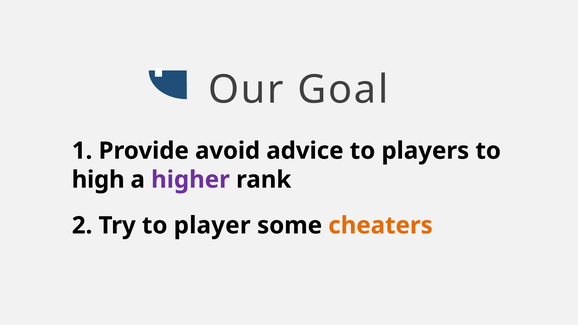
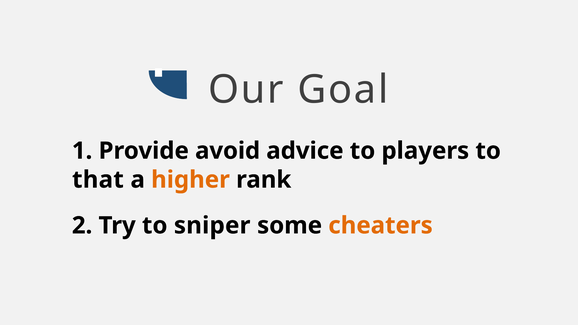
high: high -> that
higher colour: purple -> orange
player: player -> sniper
